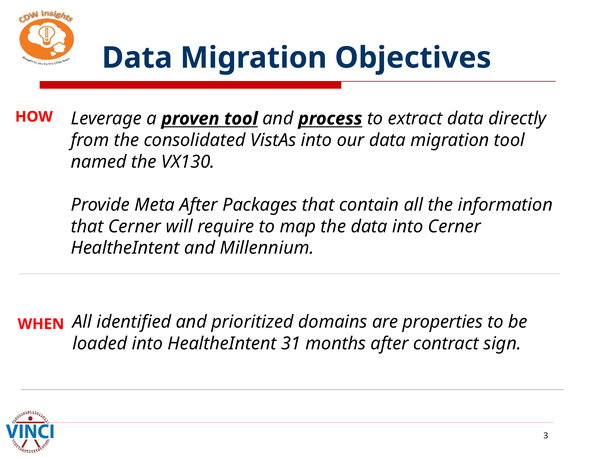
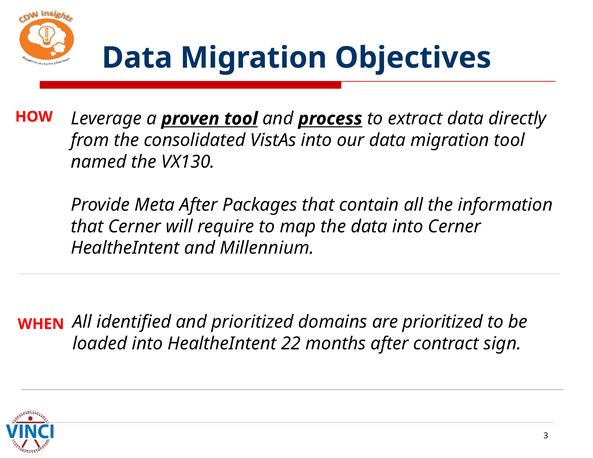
are properties: properties -> prioritized
31: 31 -> 22
